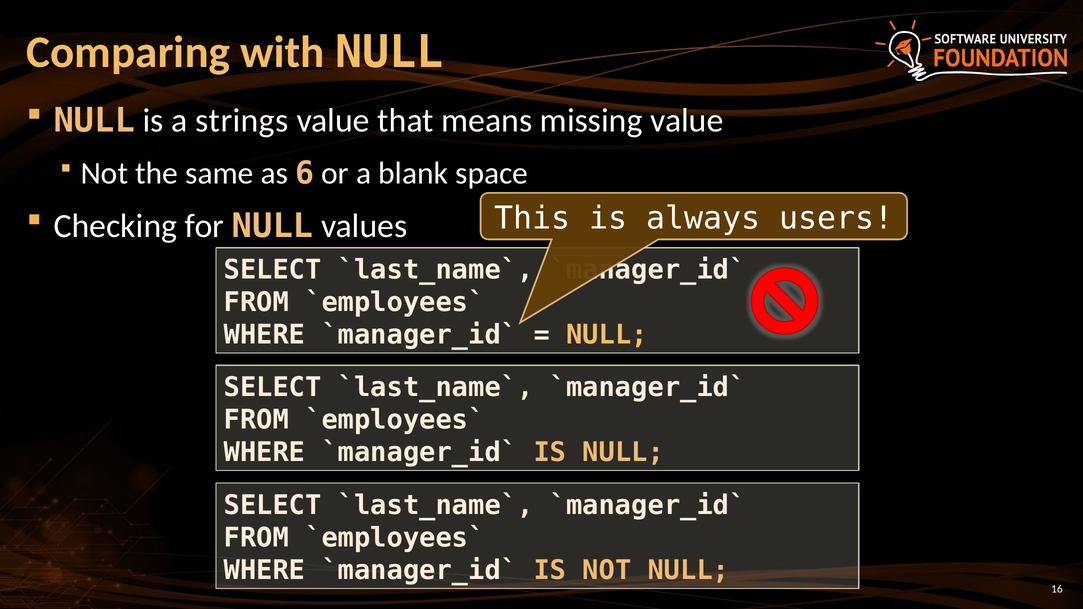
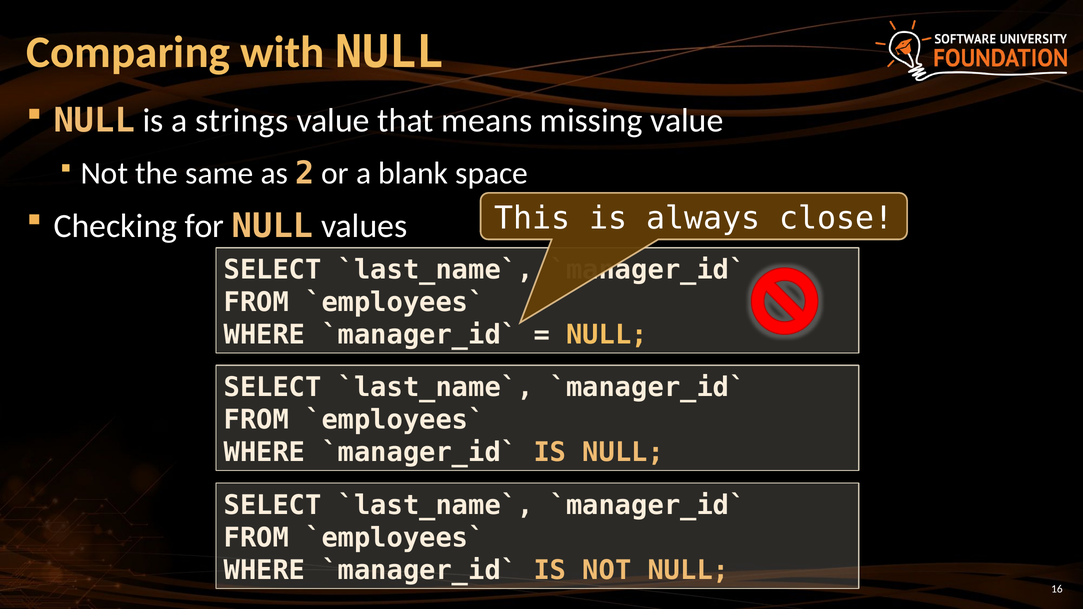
6: 6 -> 2
users: users -> close
